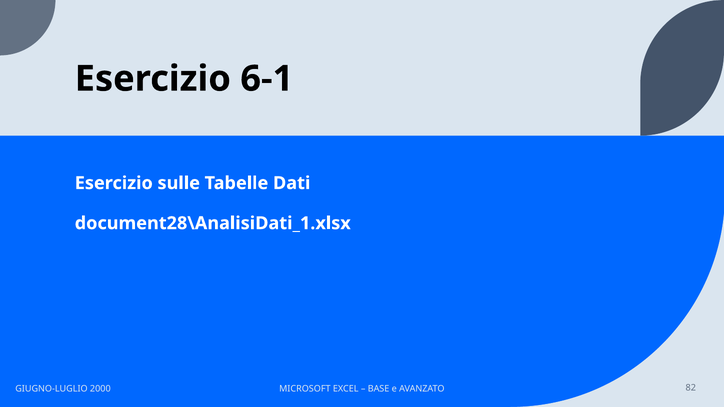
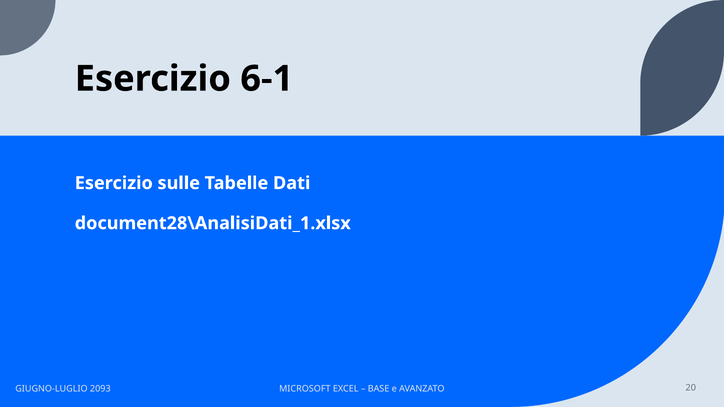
2000: 2000 -> 2093
82: 82 -> 20
